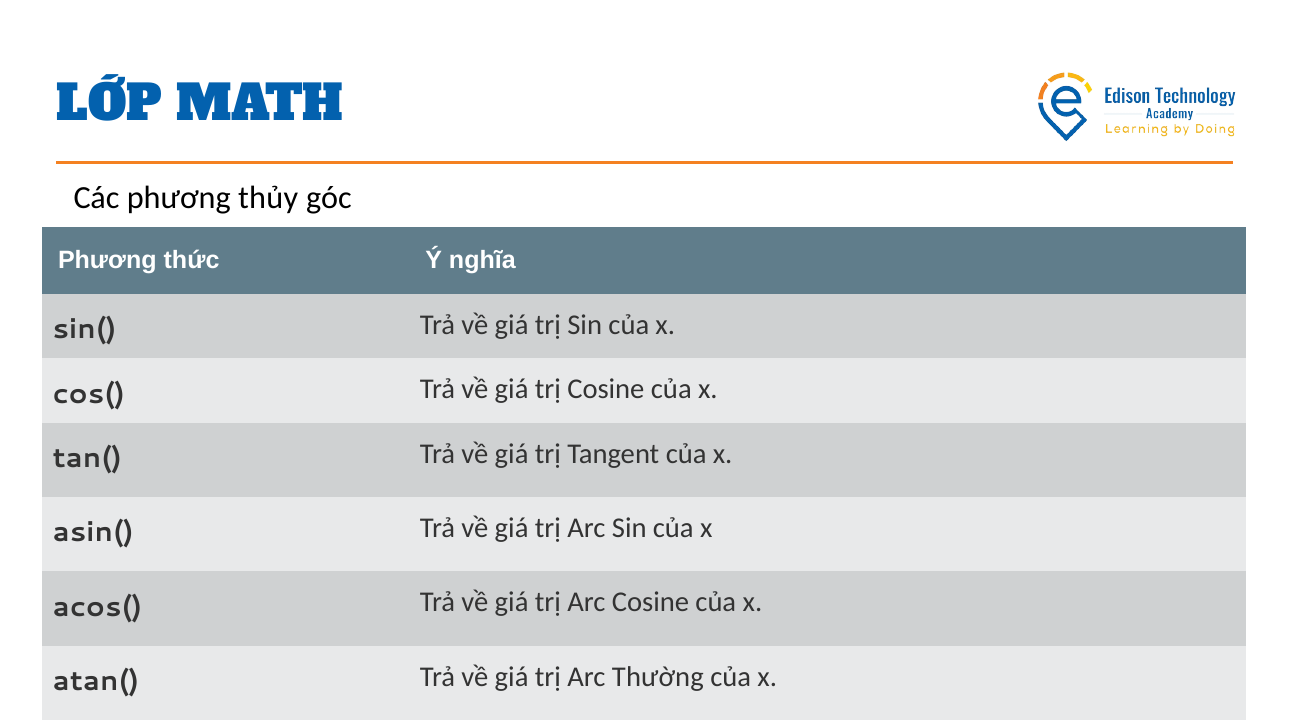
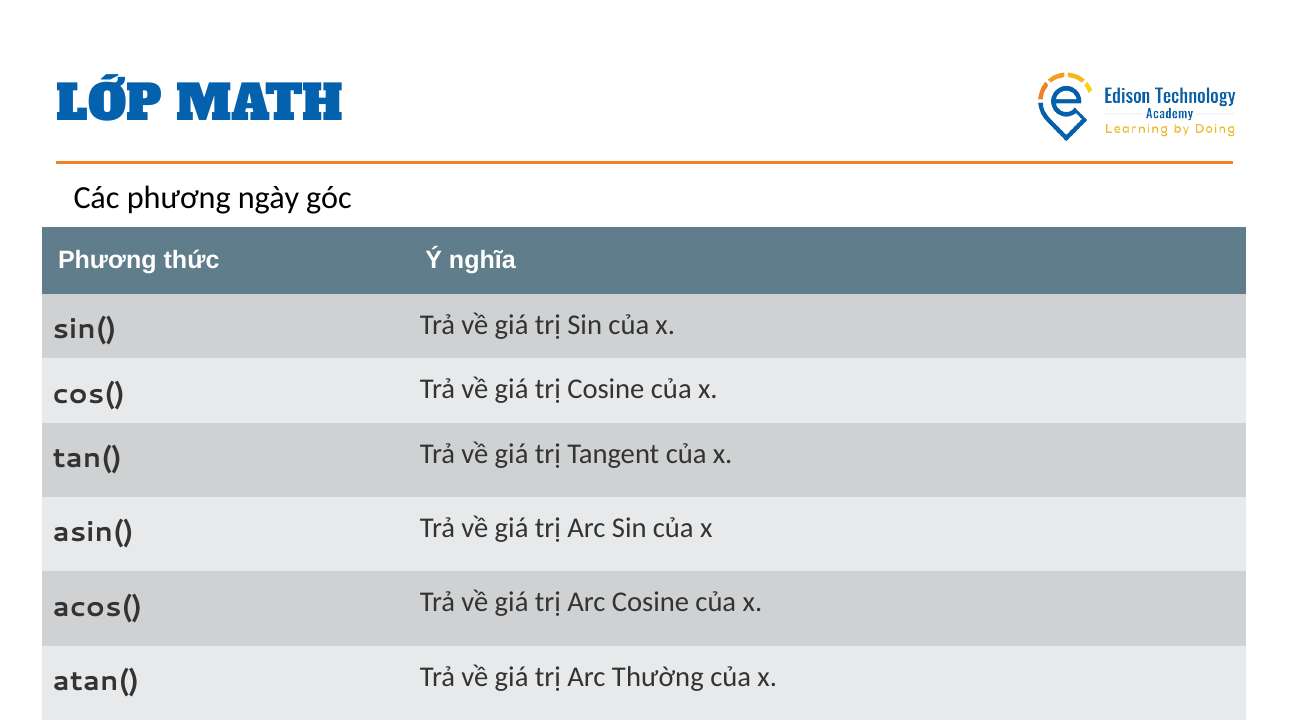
thủy: thủy -> ngày
